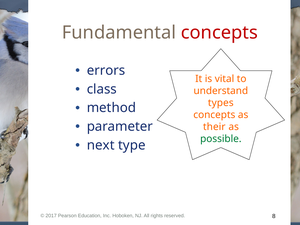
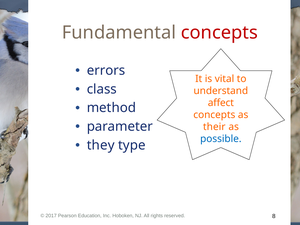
types: types -> affect
possible colour: green -> blue
next: next -> they
